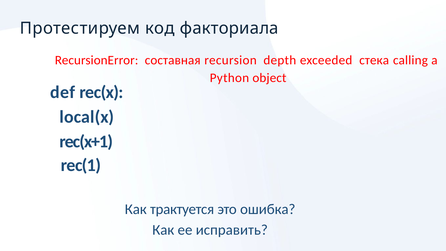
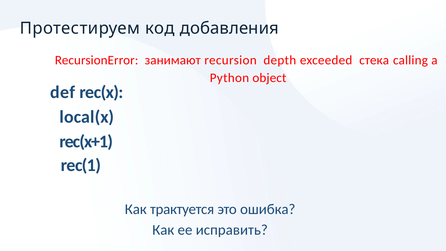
факториала: факториала -> добавления
составная: составная -> занимают
